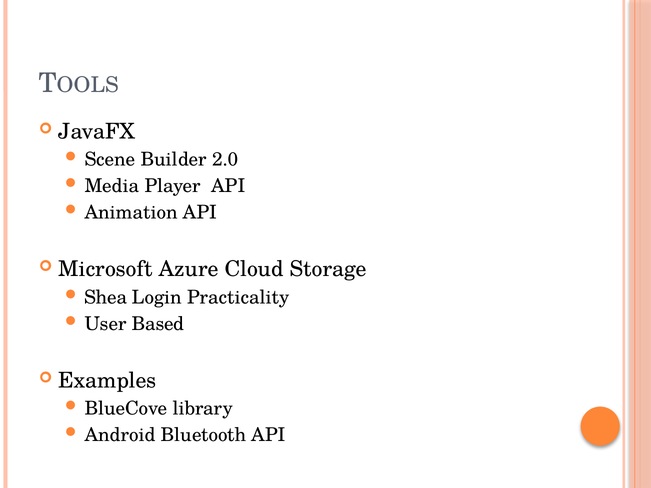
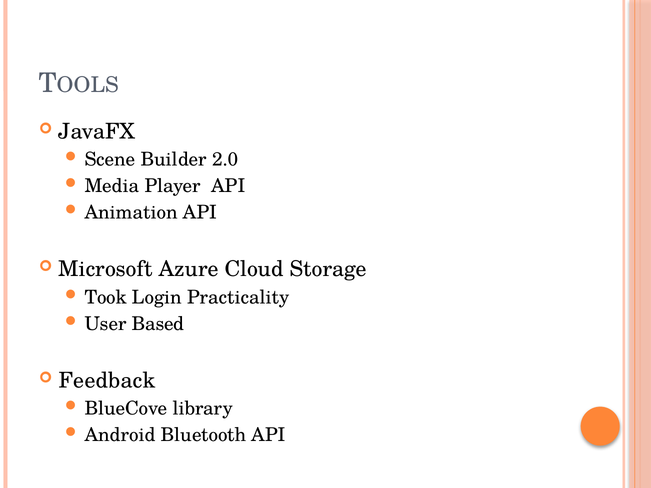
Shea: Shea -> Took
Examples: Examples -> Feedback
